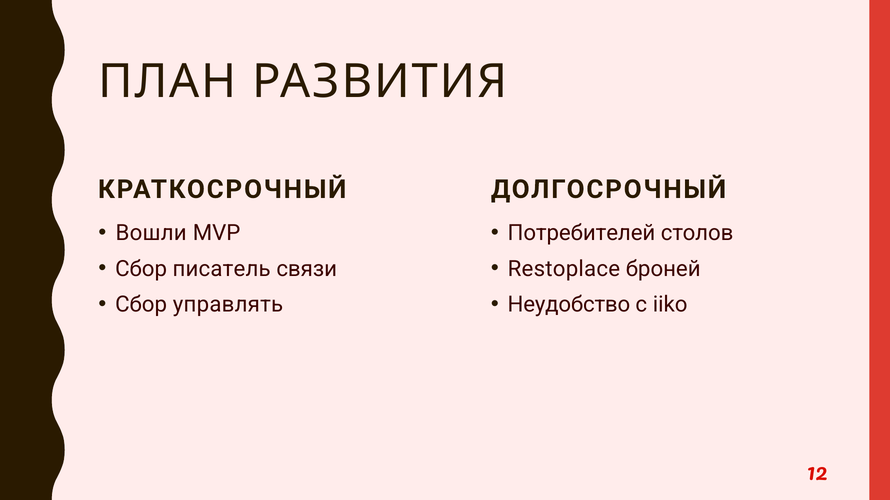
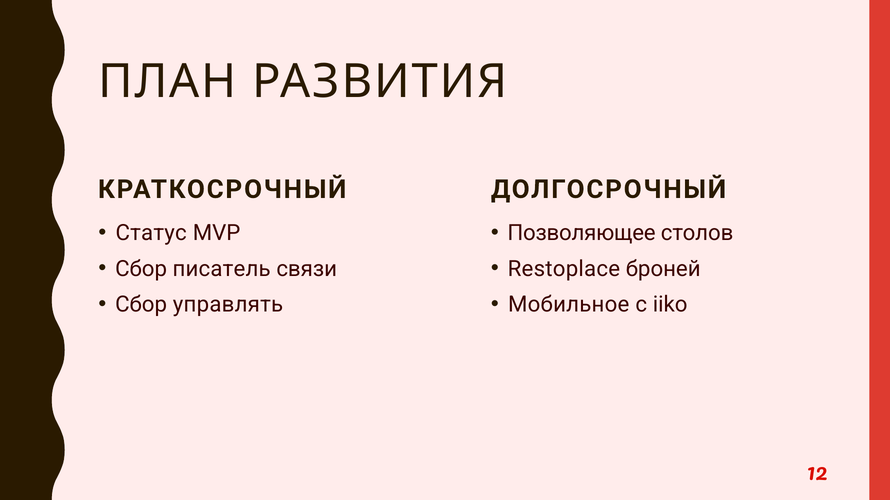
Вошли: Вошли -> Статус
Потребителей: Потребителей -> Позволяющее
Неудобство: Неудобство -> Мобильное
